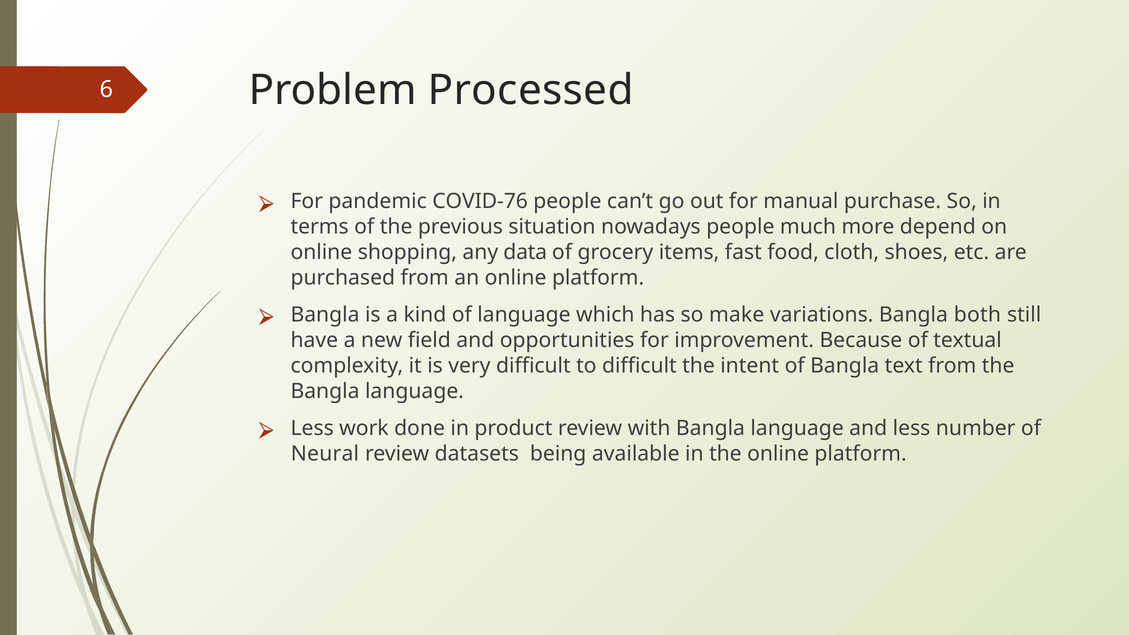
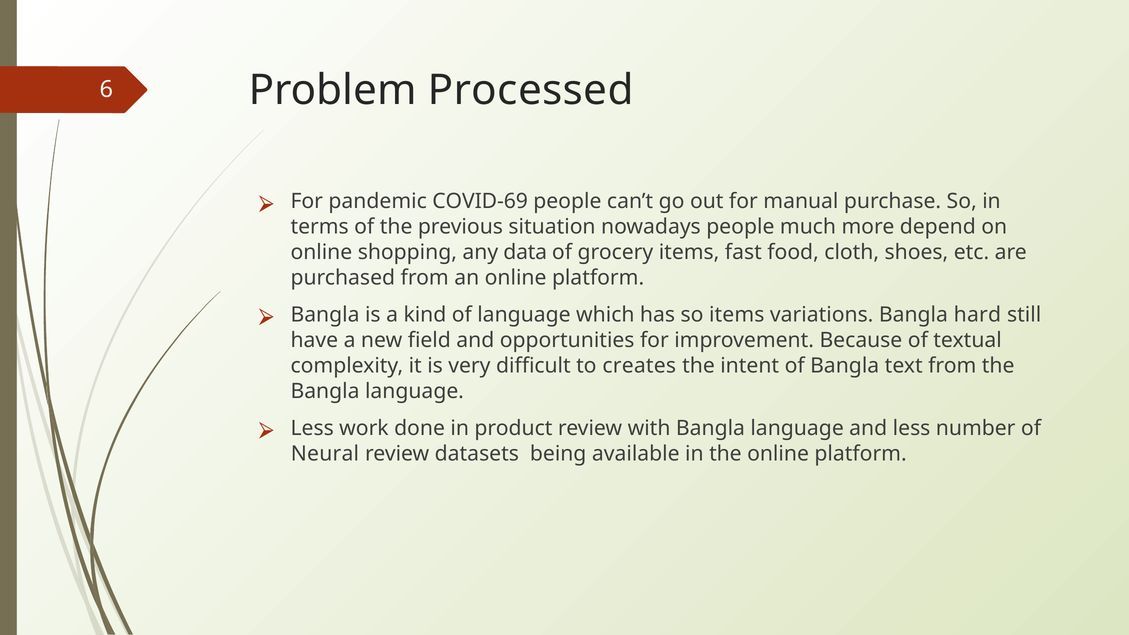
COVID-76: COVID-76 -> COVID-69
so make: make -> items
both: both -> hard
to difficult: difficult -> creates
